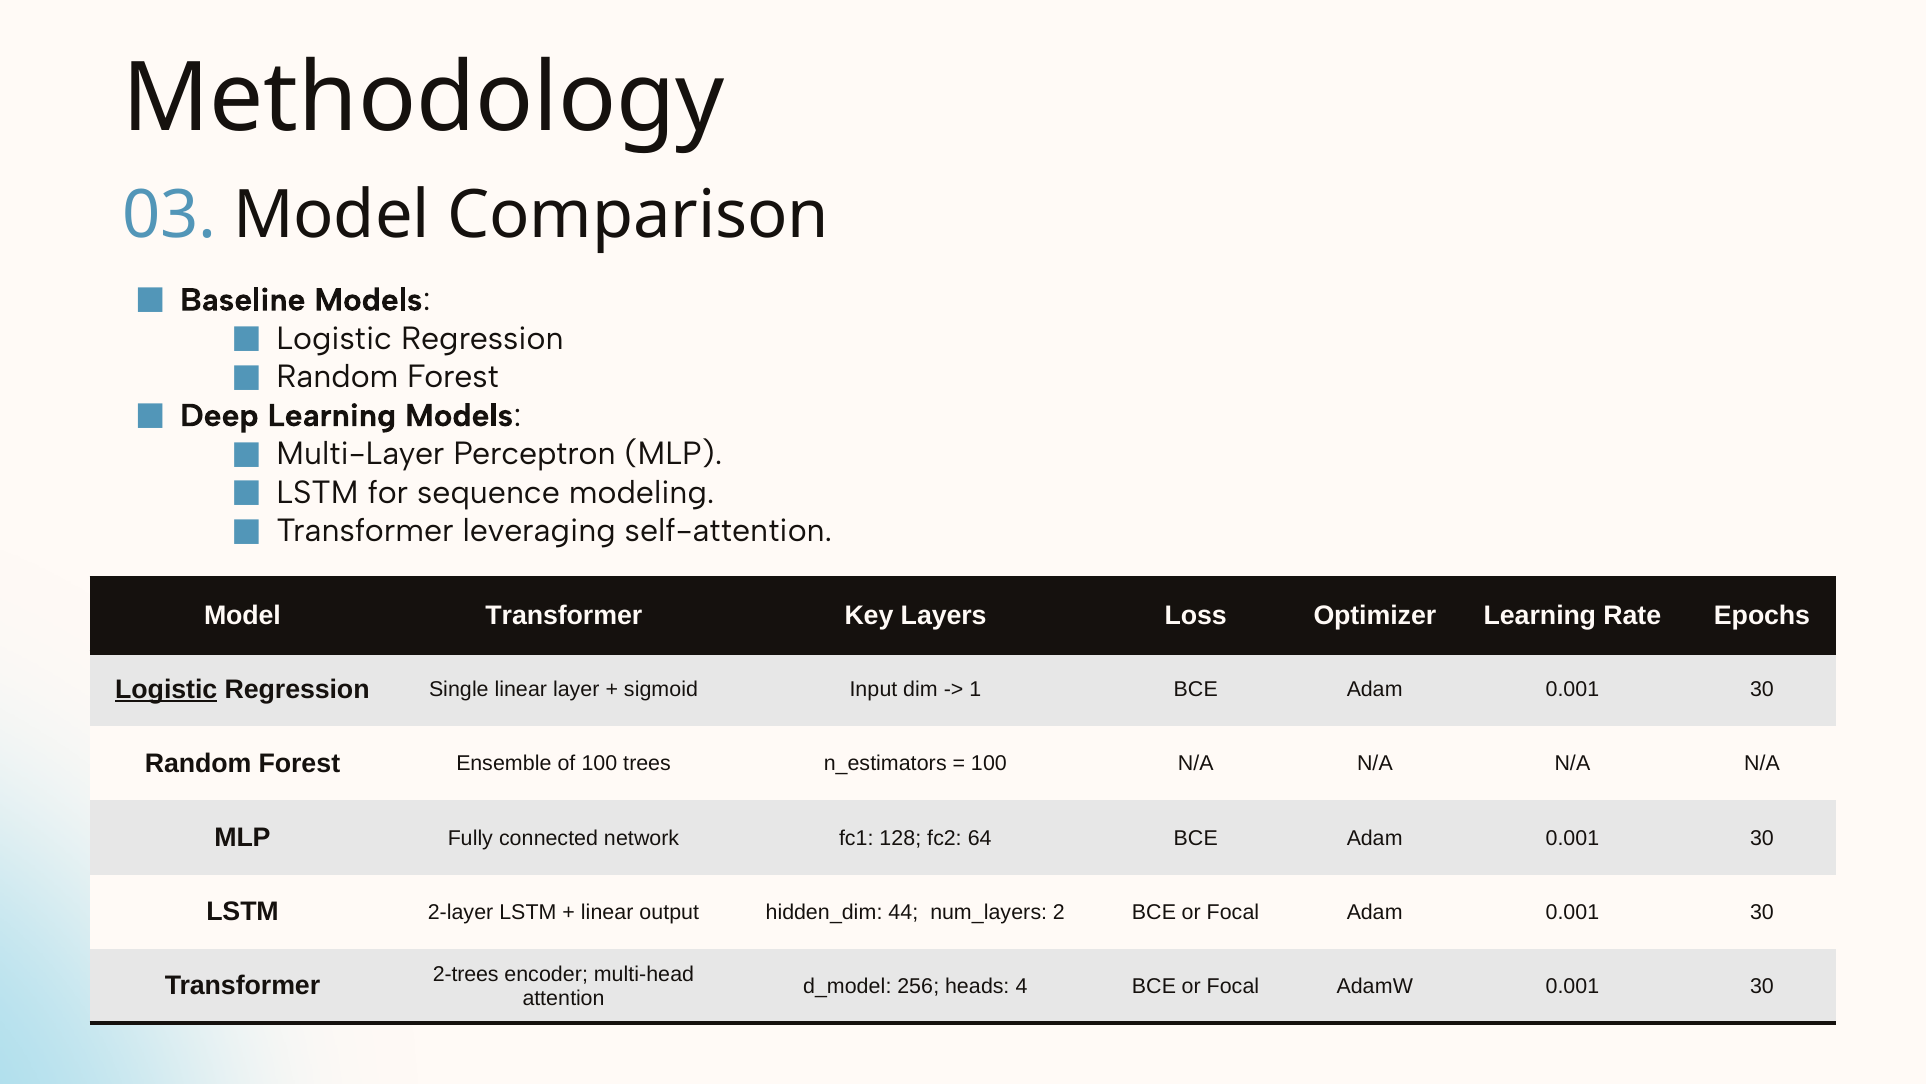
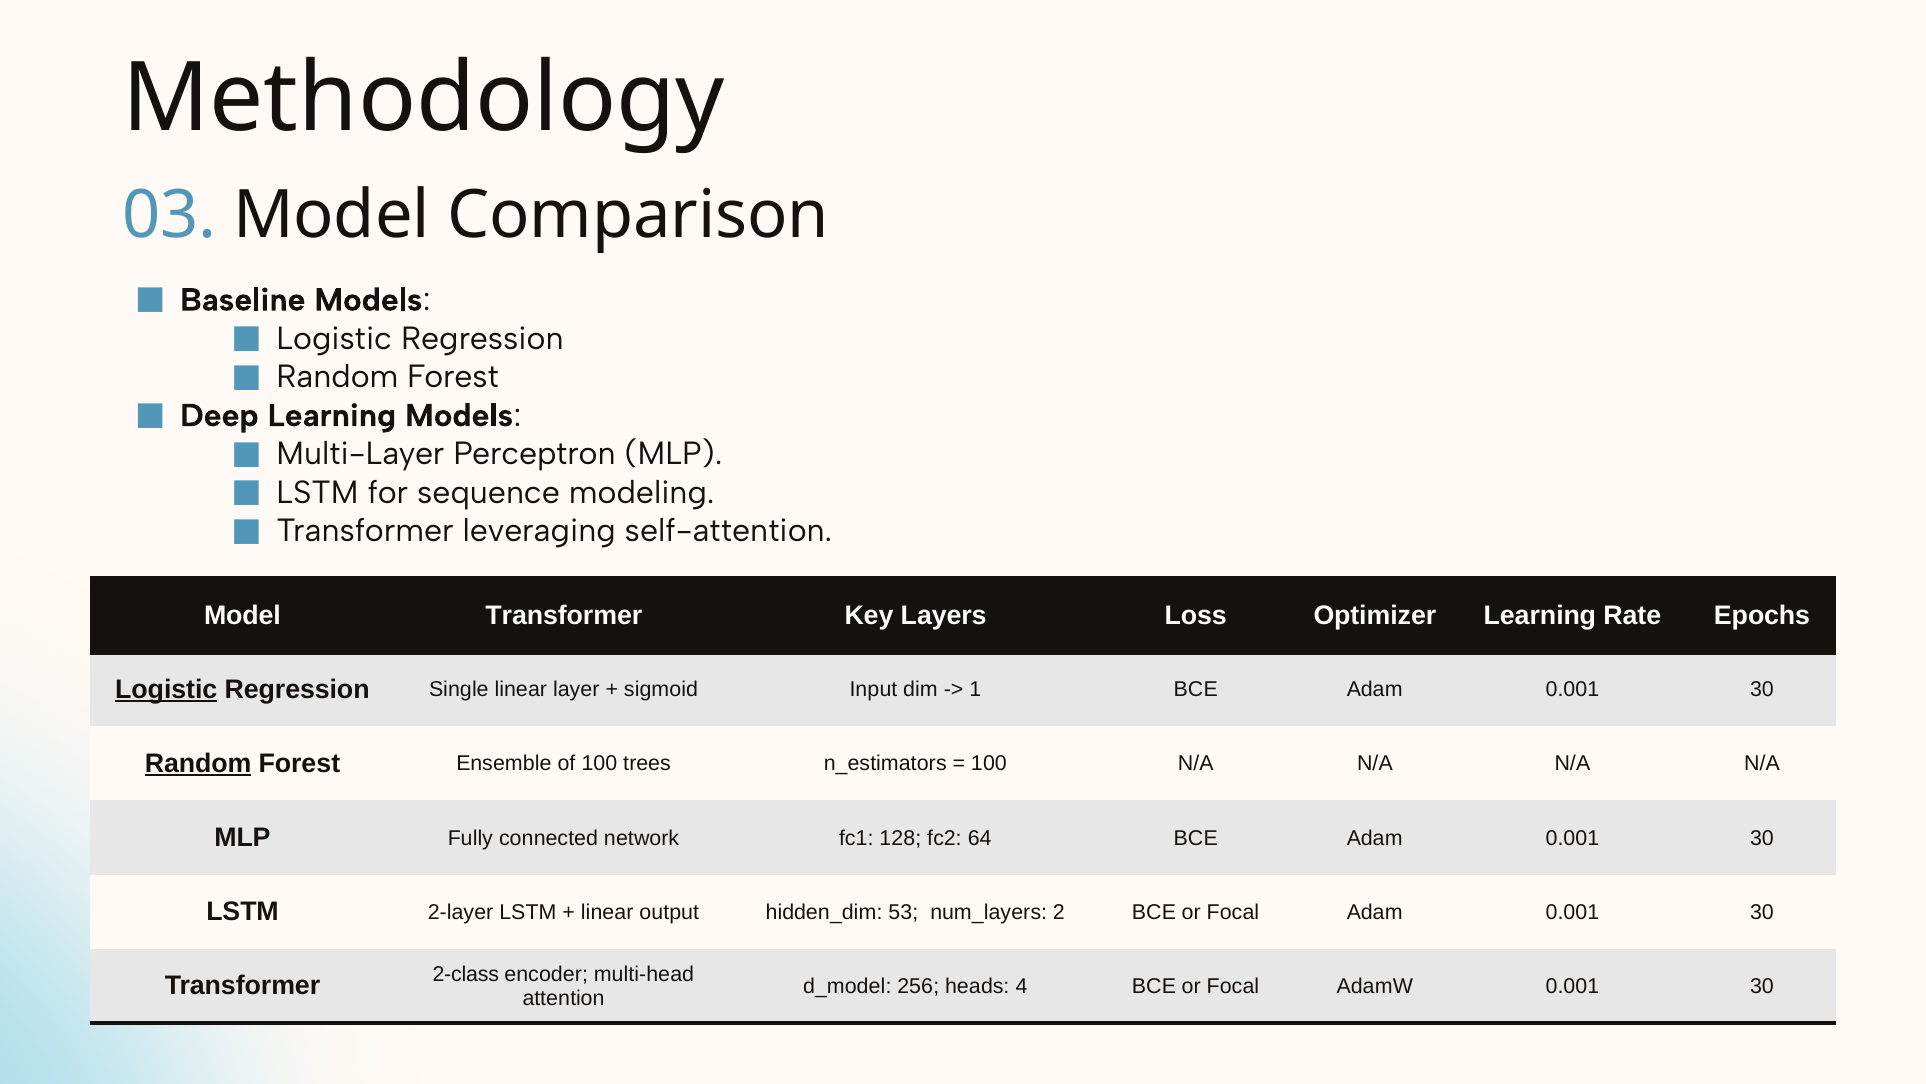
Random at (198, 763) underline: none -> present
44: 44 -> 53
2-trees: 2-trees -> 2-class
